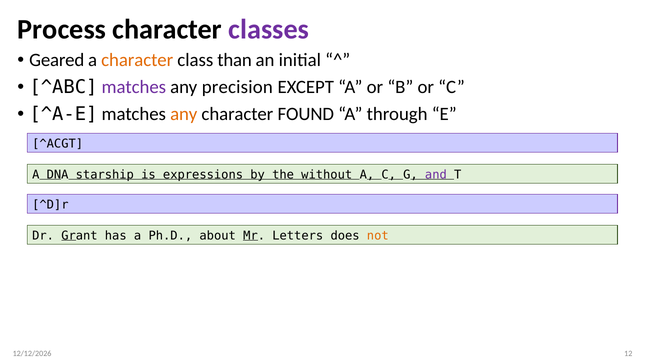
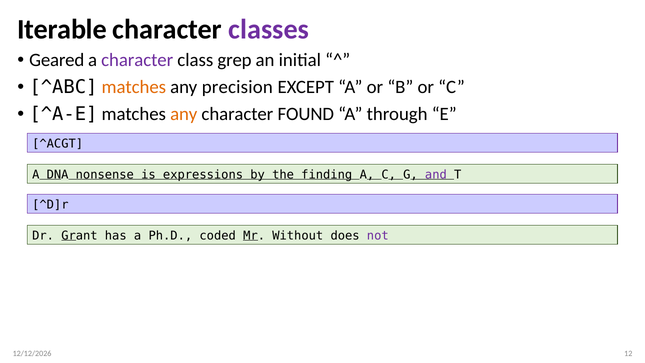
Process: Process -> Iterable
character at (137, 60) colour: orange -> purple
than: than -> grep
matches at (134, 87) colour: purple -> orange
starship: starship -> nonsense
without: without -> finding
about: about -> coded
Letters: Letters -> Without
not colour: orange -> purple
